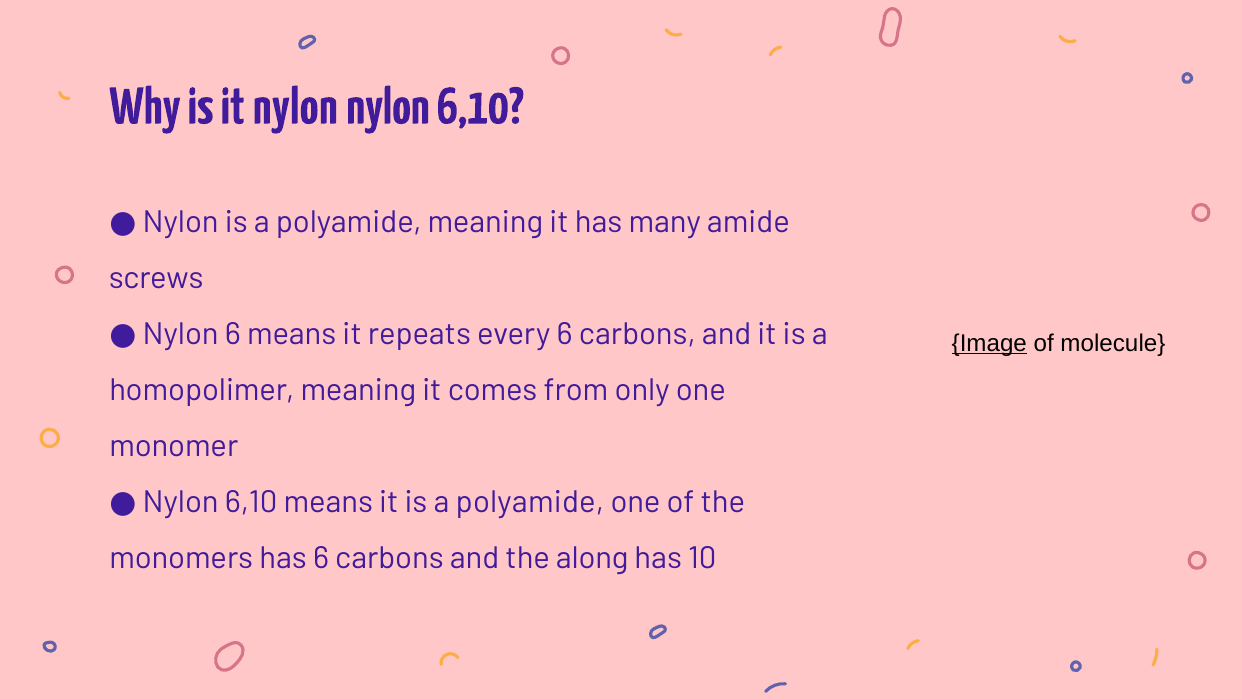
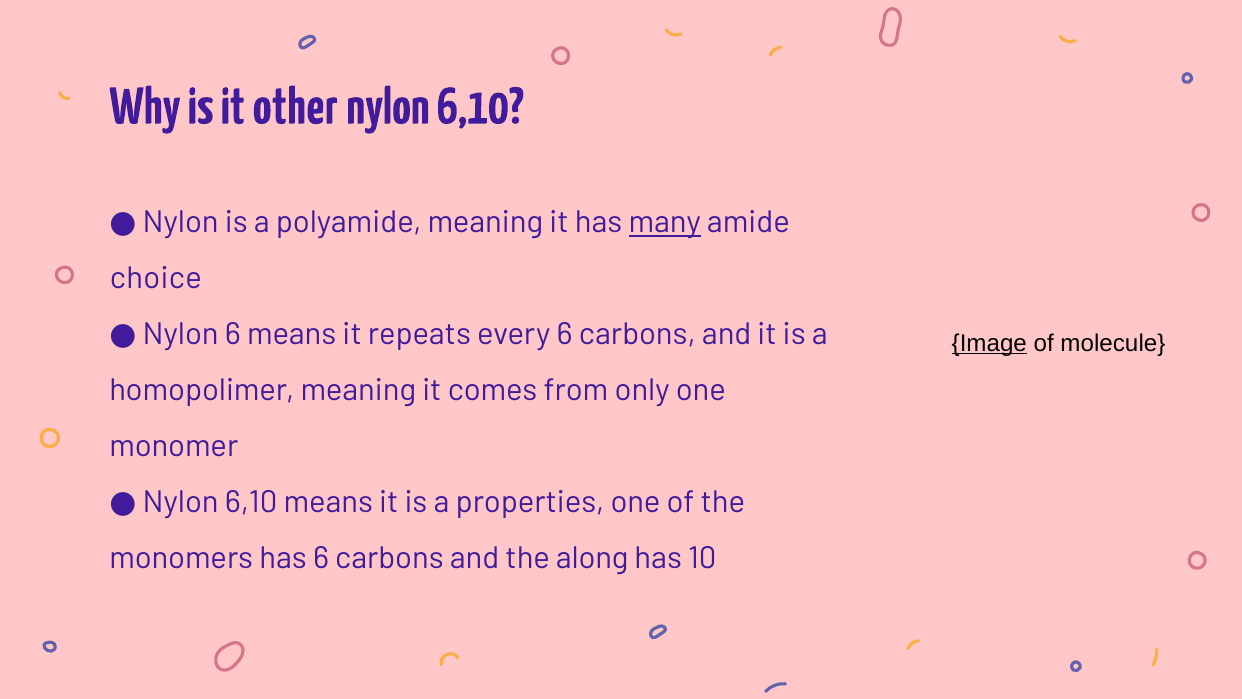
it nylon: nylon -> other
many underline: none -> present
screws: screws -> choice
it is a polyamide: polyamide -> properties
